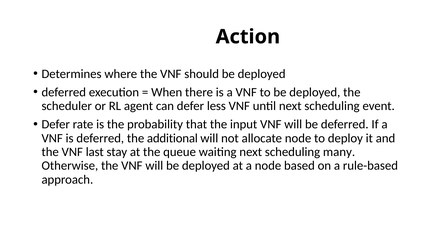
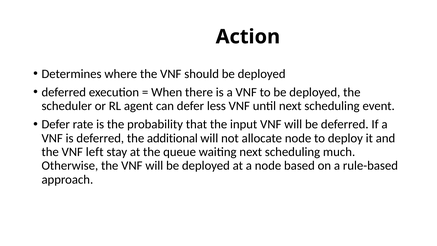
last: last -> left
many: many -> much
